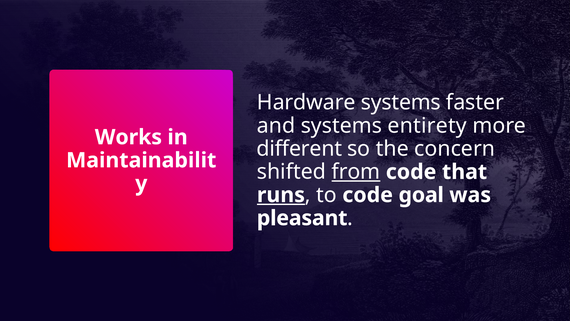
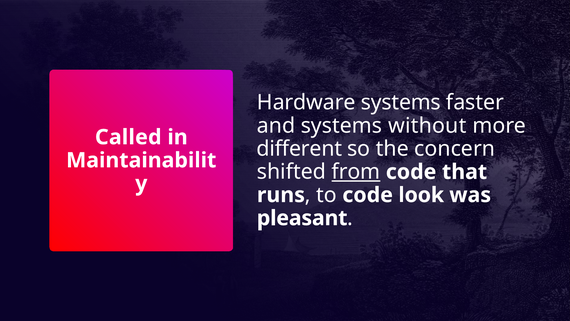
entirety: entirety -> without
Works: Works -> Called
runs underline: present -> none
goal: goal -> look
